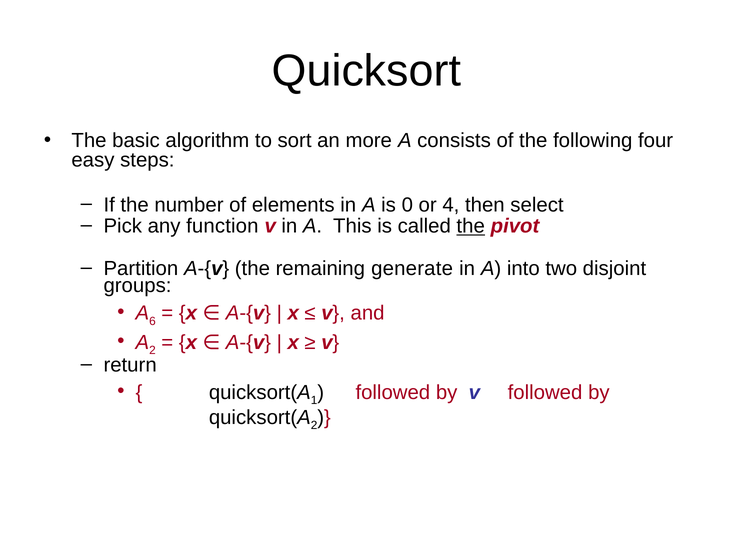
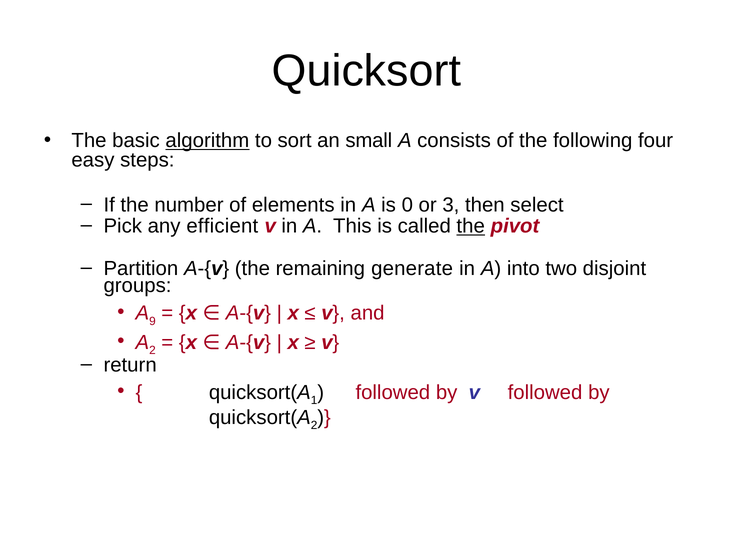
algorithm underline: none -> present
more: more -> small
4: 4 -> 3
function: function -> efficient
6: 6 -> 9
